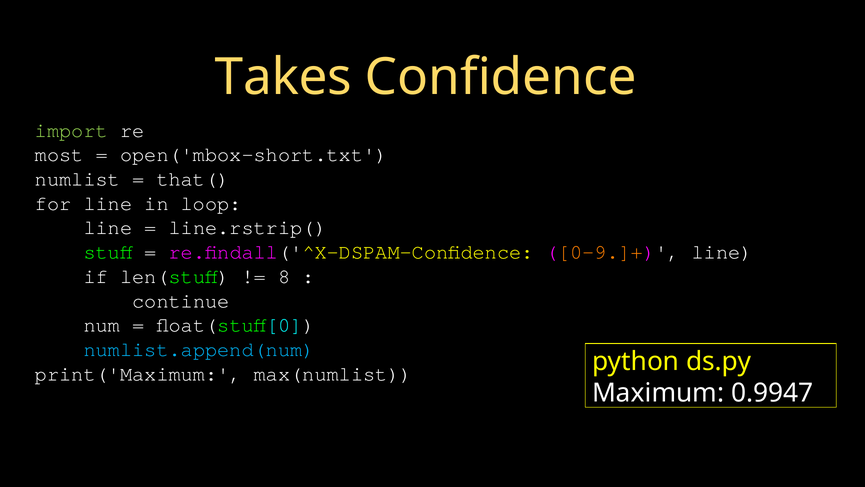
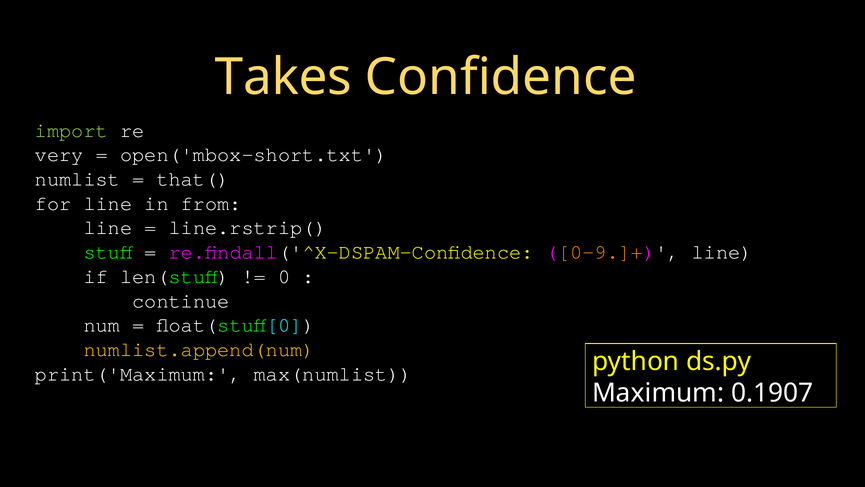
most: most -> very
loop: loop -> from
8: 8 -> 0
numlist.append(num colour: light blue -> yellow
0.9947: 0.9947 -> 0.1907
